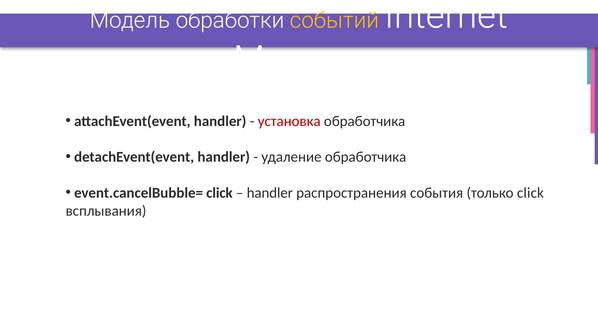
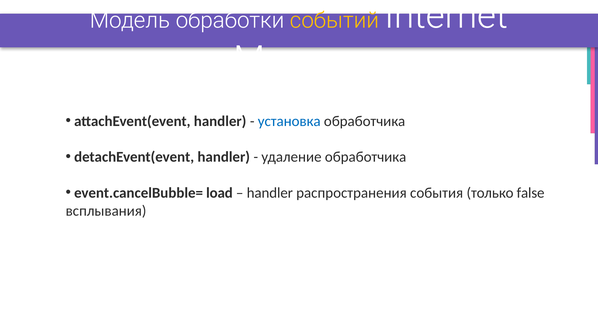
установка colour: red -> blue
event.cancelBubble= click: click -> load
только click: click -> false
